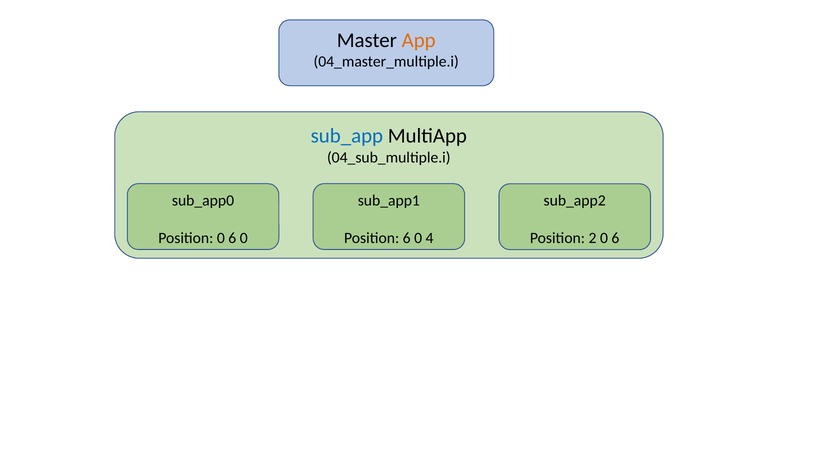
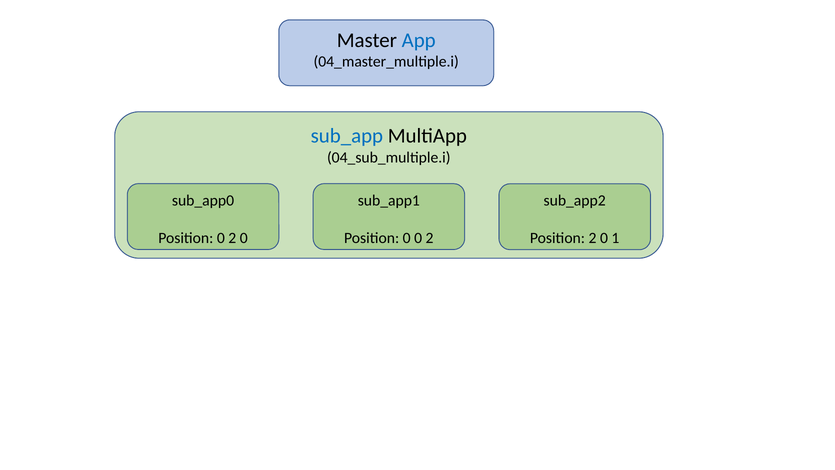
App colour: orange -> blue
Position 0 6: 6 -> 2
6 at (407, 238): 6 -> 0
4 at (430, 238): 4 -> 2
2 0 6: 6 -> 1
